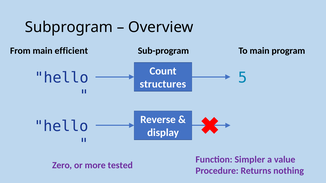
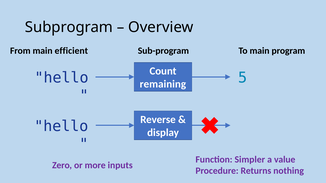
structures: structures -> remaining
tested: tested -> inputs
